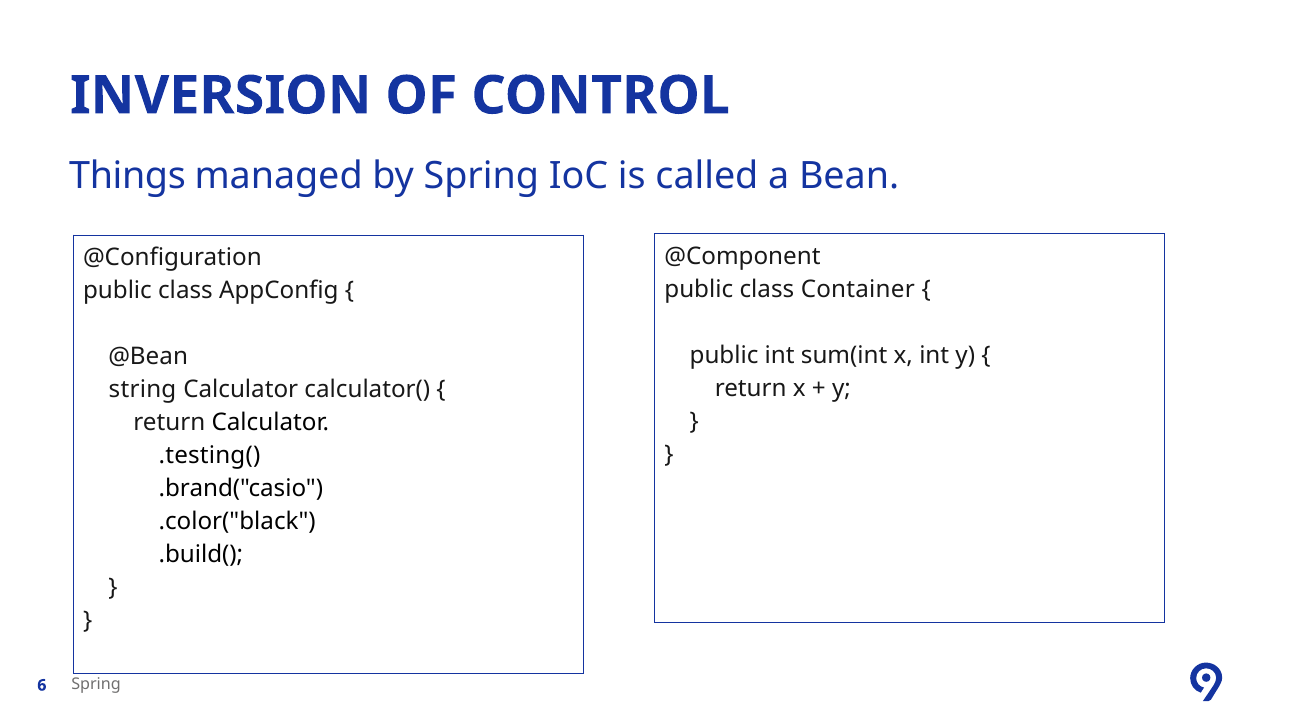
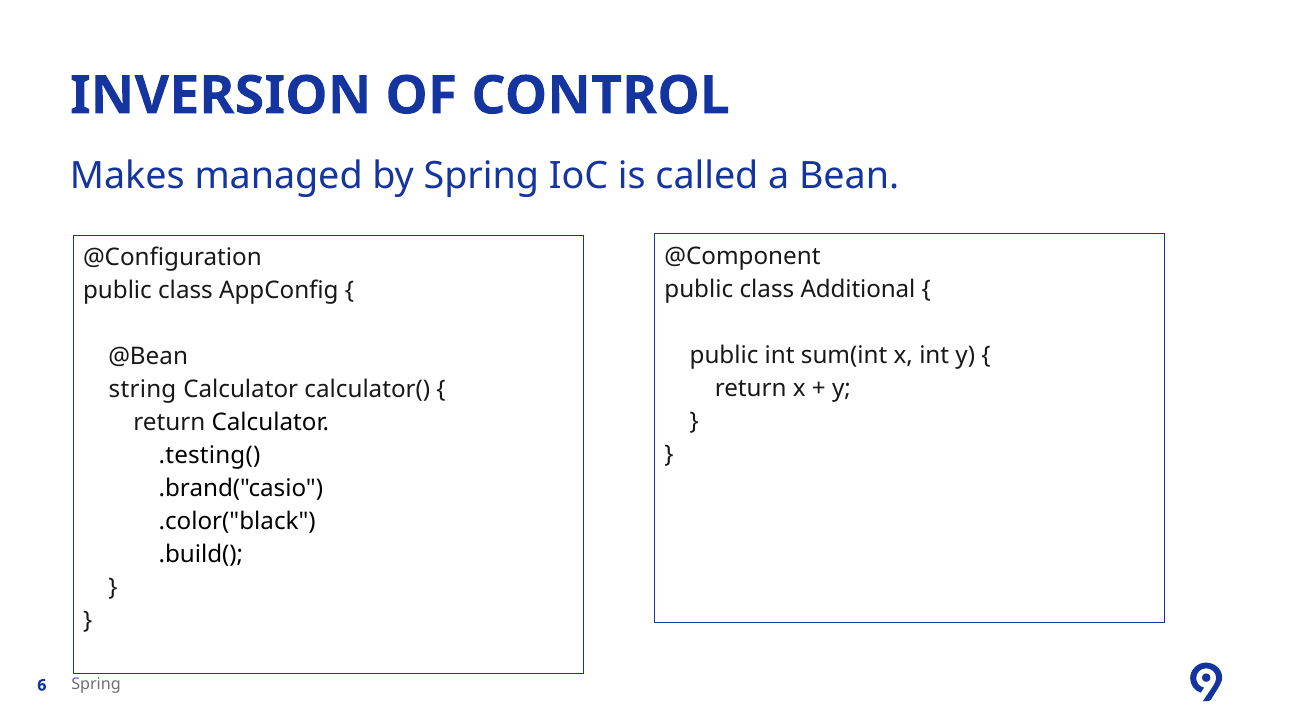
Things: Things -> Makes
Container: Container -> Additional
